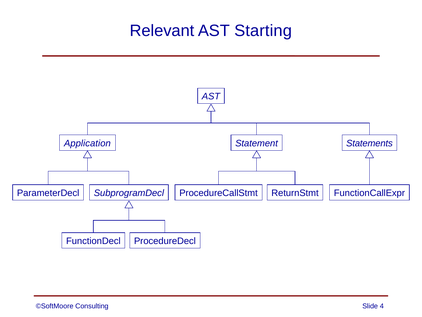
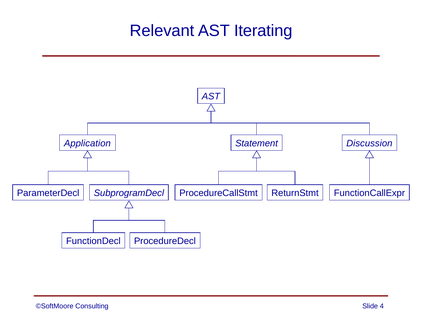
Starting: Starting -> Iterating
Statements: Statements -> Discussion
